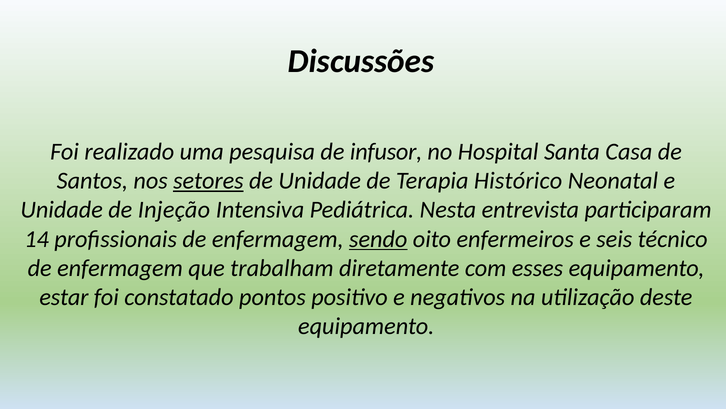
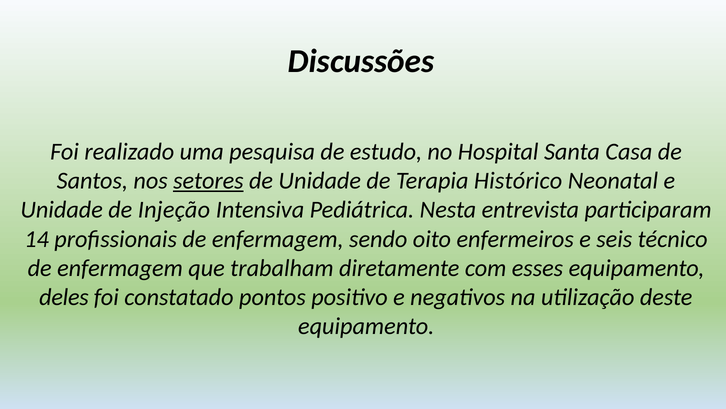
infusor: infusor -> estudo
sendo underline: present -> none
estar: estar -> deles
